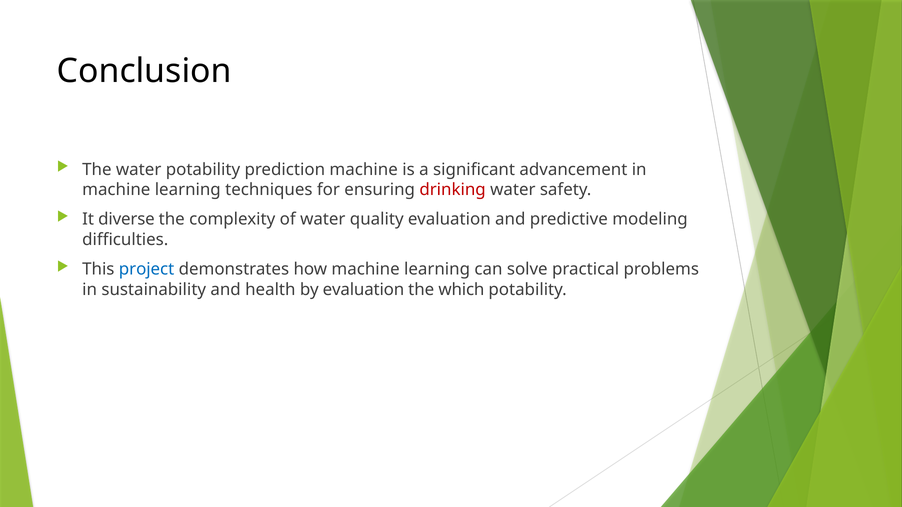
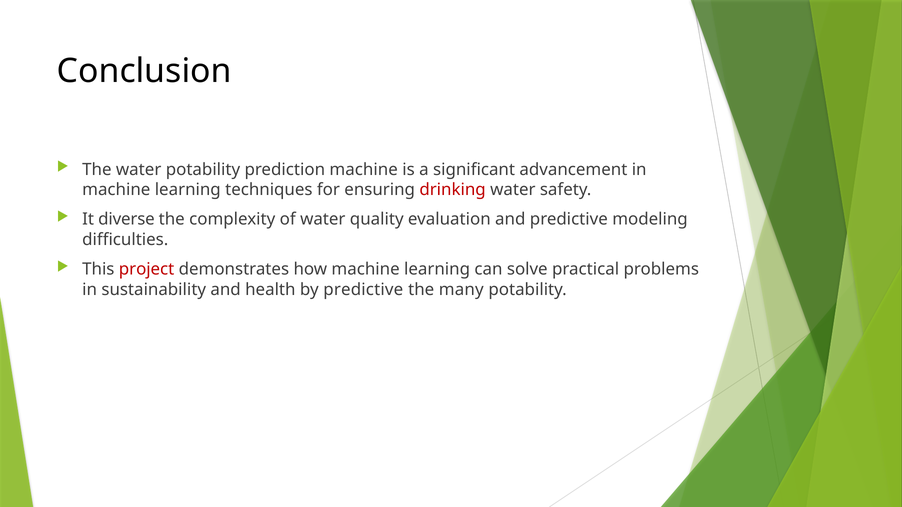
project colour: blue -> red
by evaluation: evaluation -> predictive
which: which -> many
